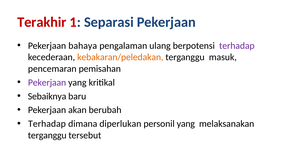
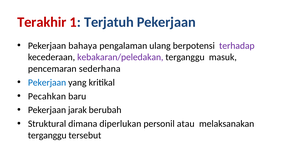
Separasi: Separasi -> Terjatuh
kebakaran/peledakan colour: orange -> purple
pemisahan: pemisahan -> sederhana
Pekerjaan at (47, 82) colour: purple -> blue
Sebaiknya: Sebaiknya -> Pecahkan
akan: akan -> jarak
Terhadap at (47, 123): Terhadap -> Struktural
personil yang: yang -> atau
